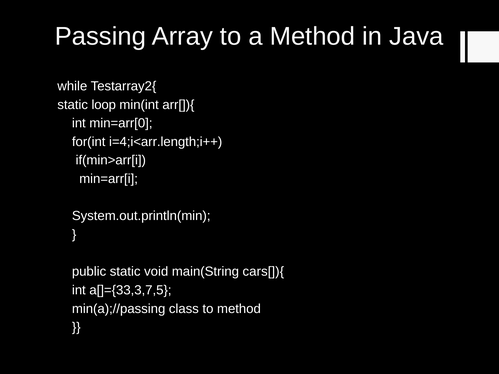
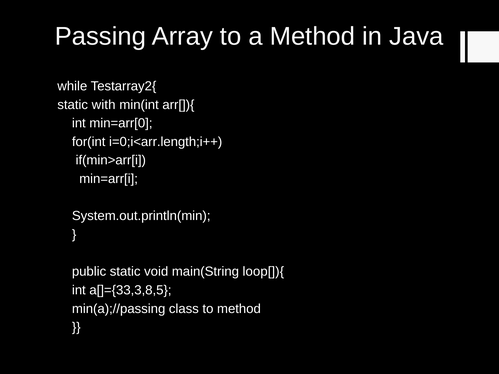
loop: loop -> with
i=4;i<arr.length;i++: i=4;i<arr.length;i++ -> i=0;i<arr.length;i++
cars[]){: cars[]){ -> loop[]){
a[]={33,3,7,5: a[]={33,3,7,5 -> a[]={33,3,8,5
